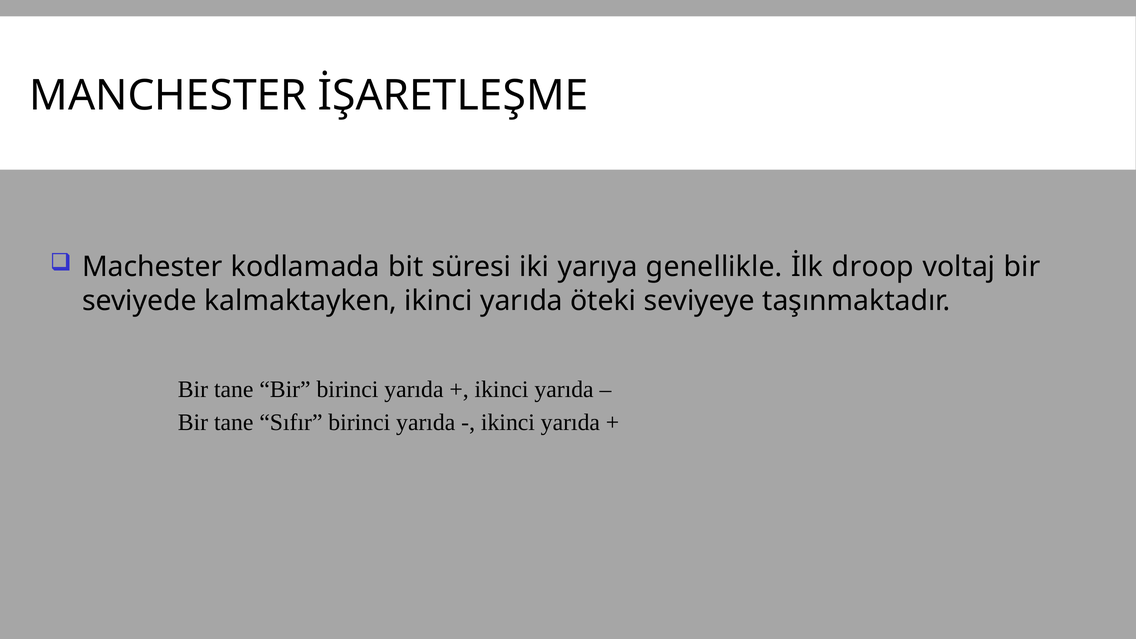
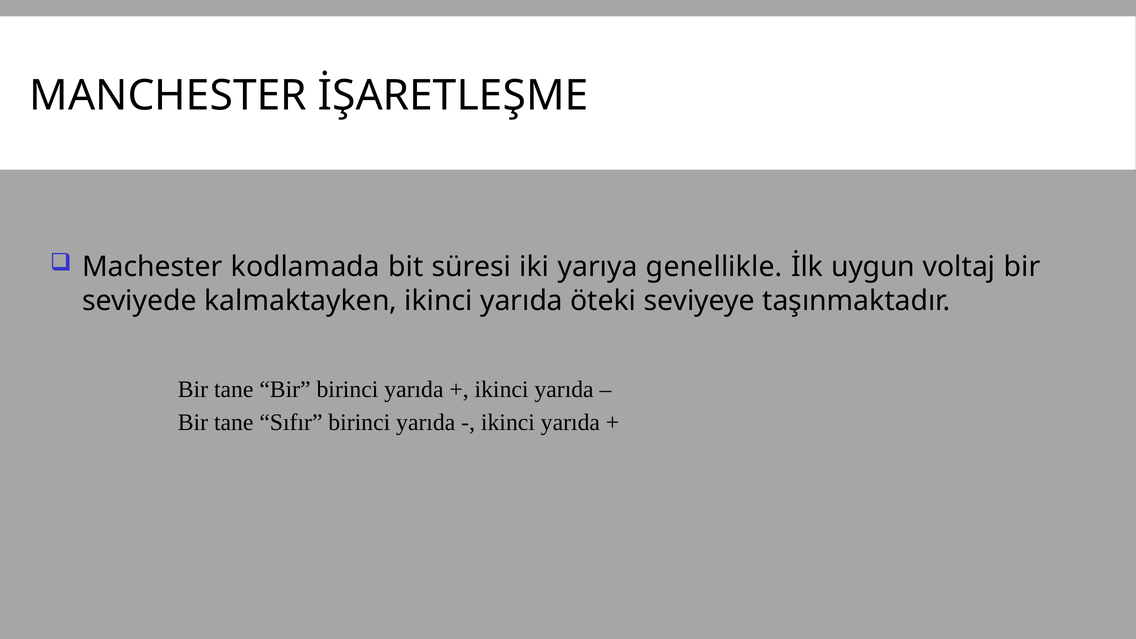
droop: droop -> uygun
